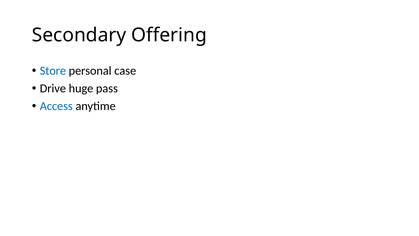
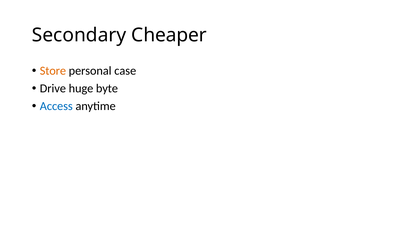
Offering: Offering -> Cheaper
Store colour: blue -> orange
pass: pass -> byte
